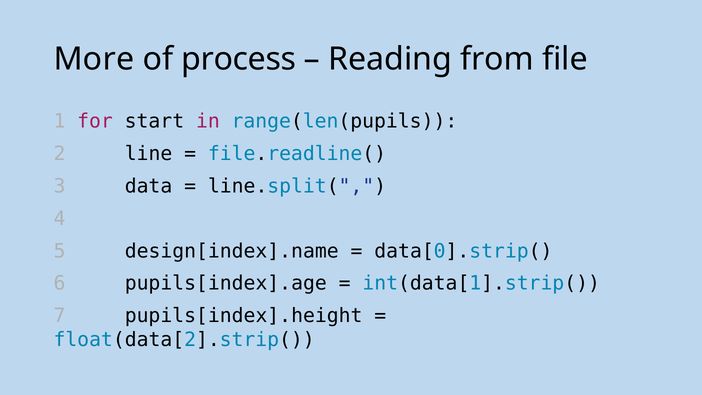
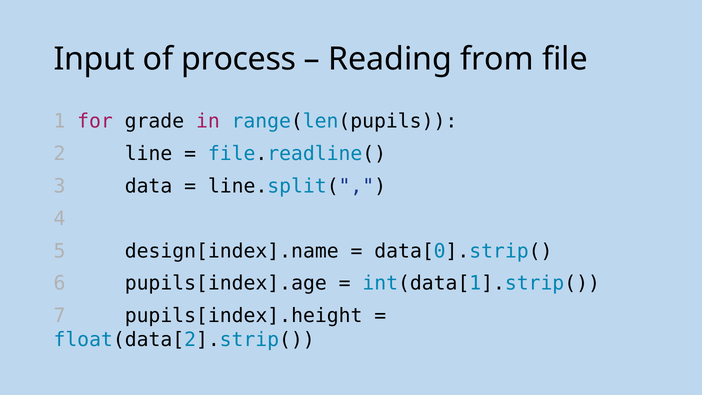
More: More -> Input
start: start -> grade
